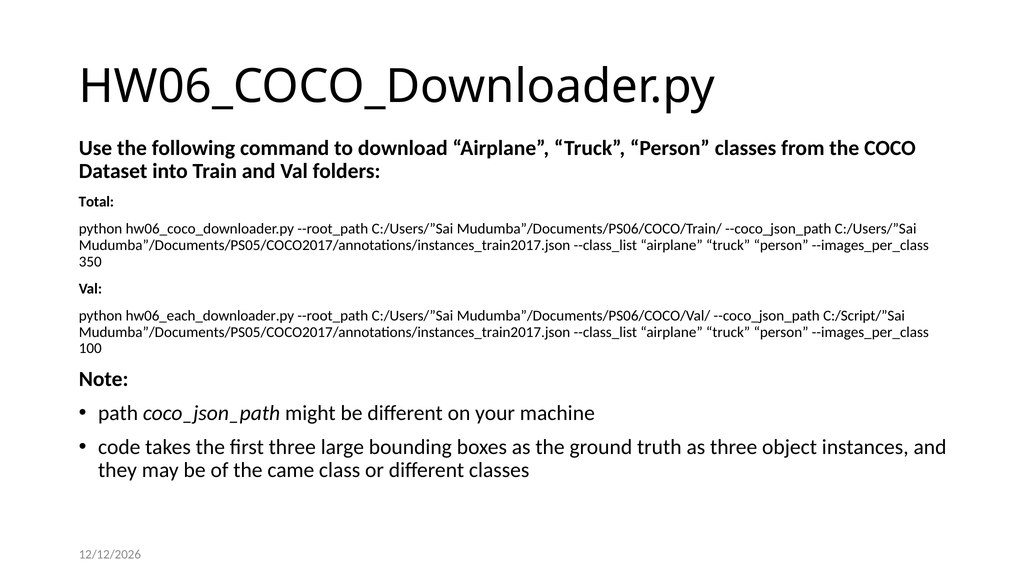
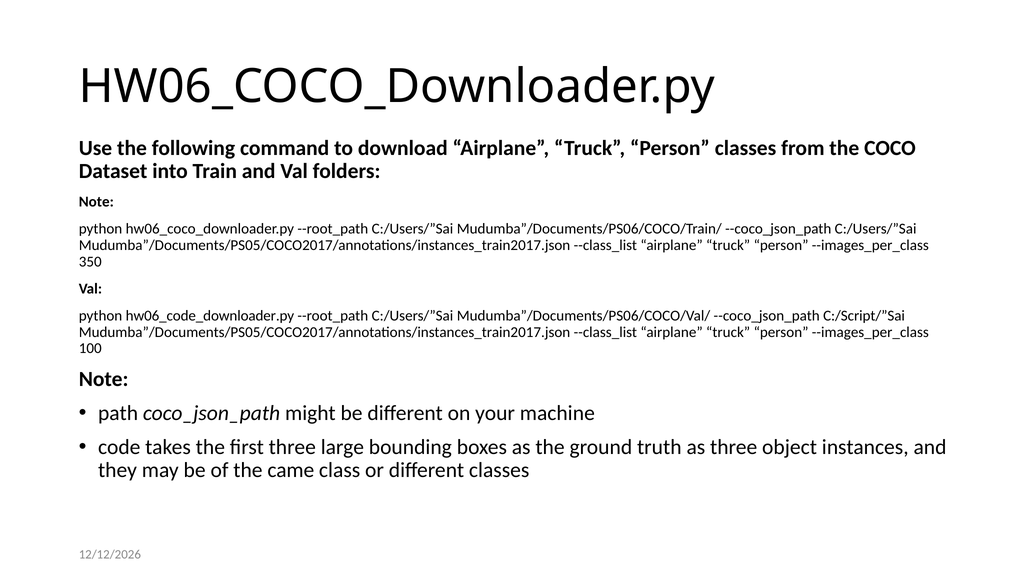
Total at (96, 202): Total -> Note
hw06_each_downloader.py: hw06_each_downloader.py -> hw06_code_downloader.py
